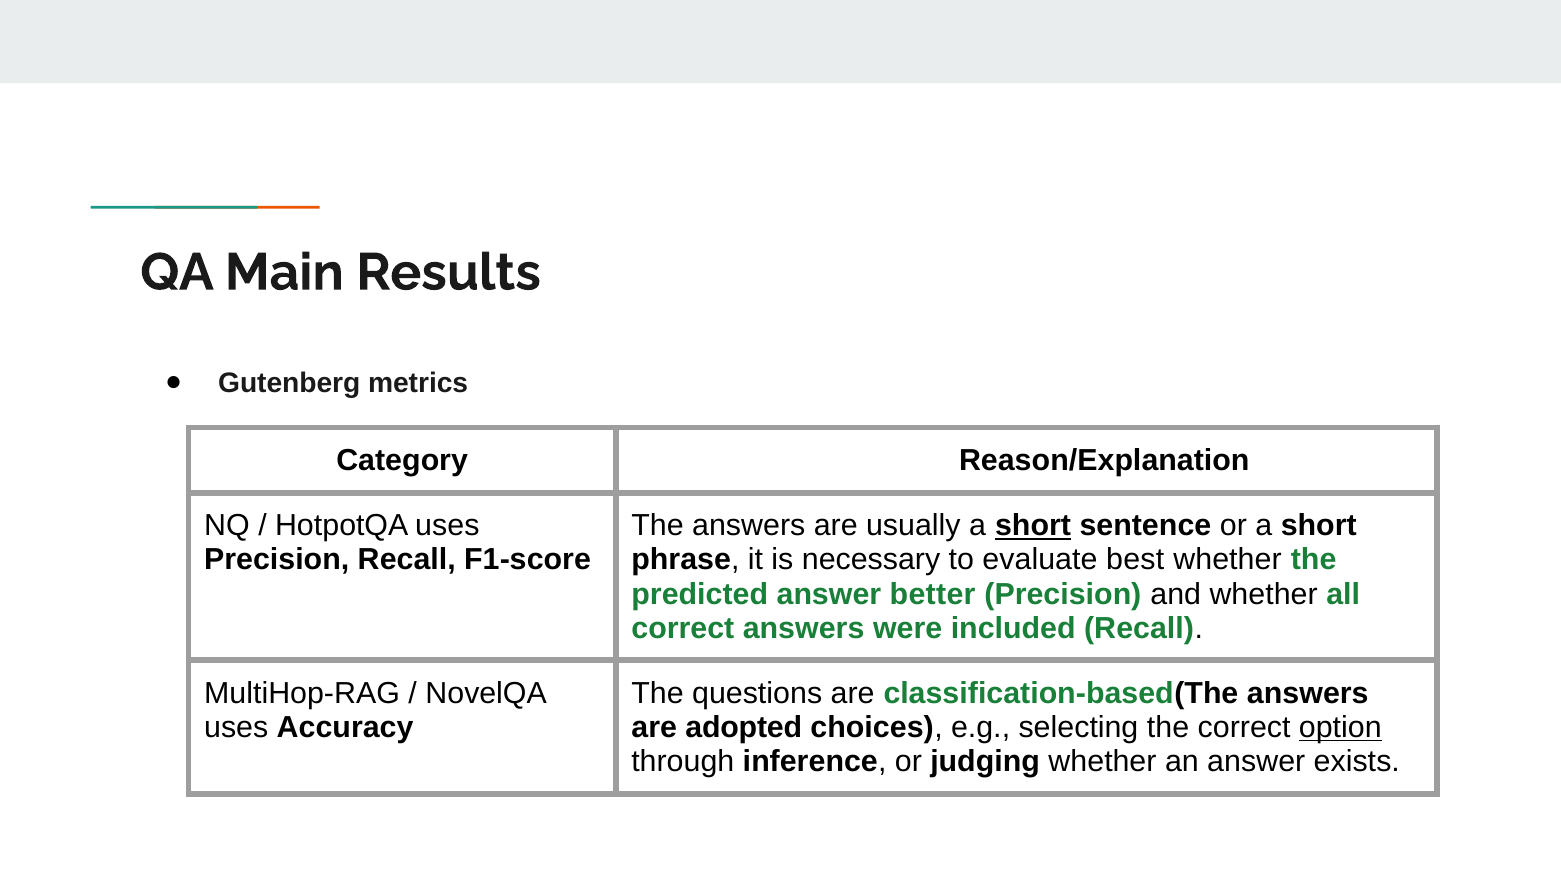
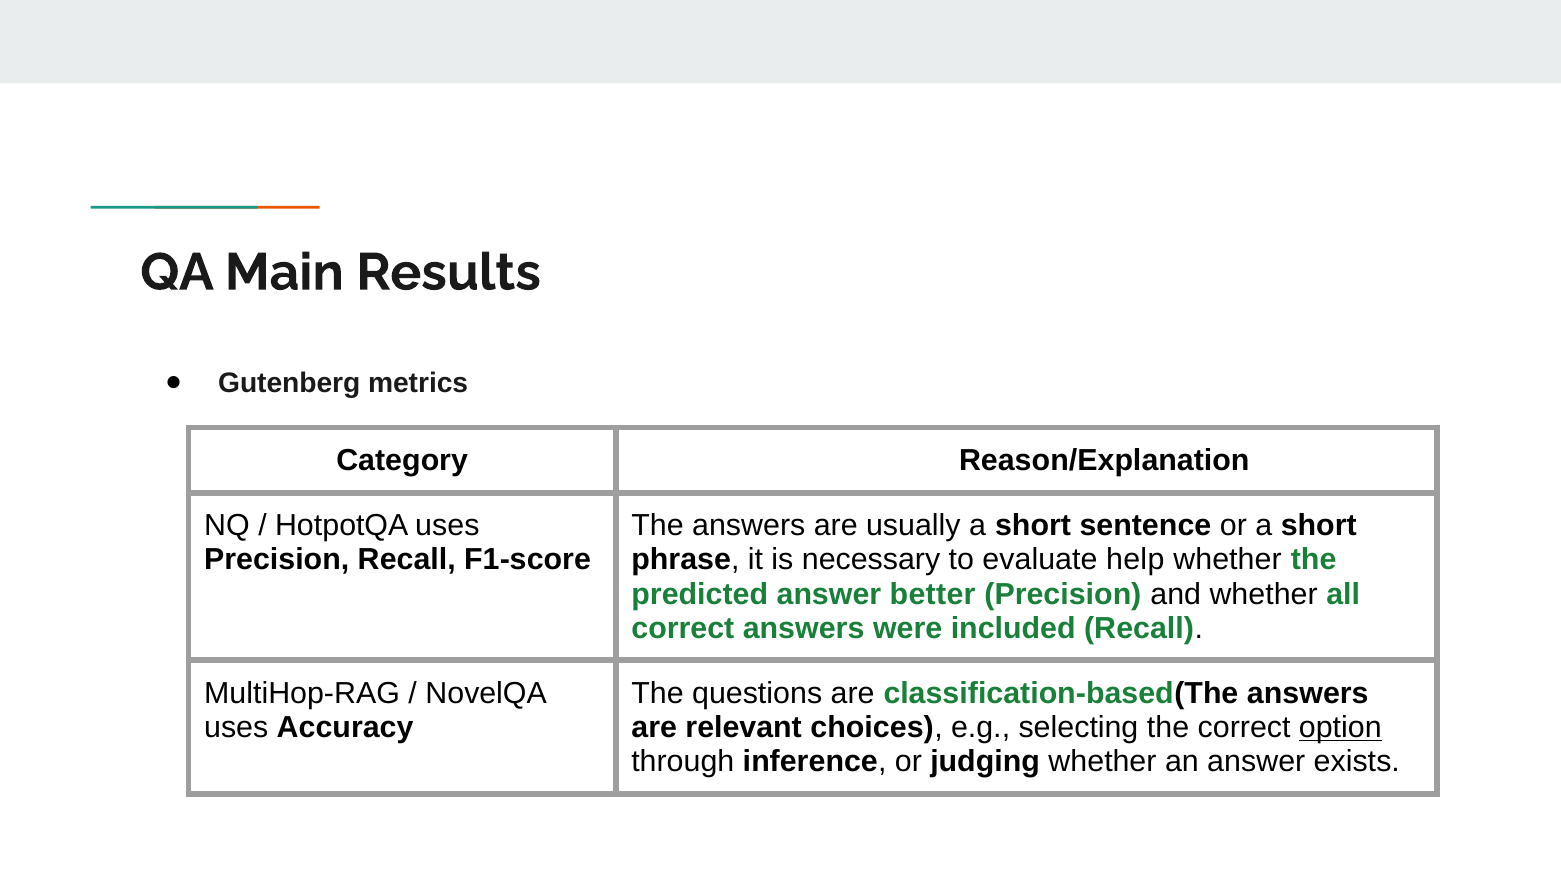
short at (1033, 526) underline: present -> none
best: best -> help
adopted: adopted -> relevant
